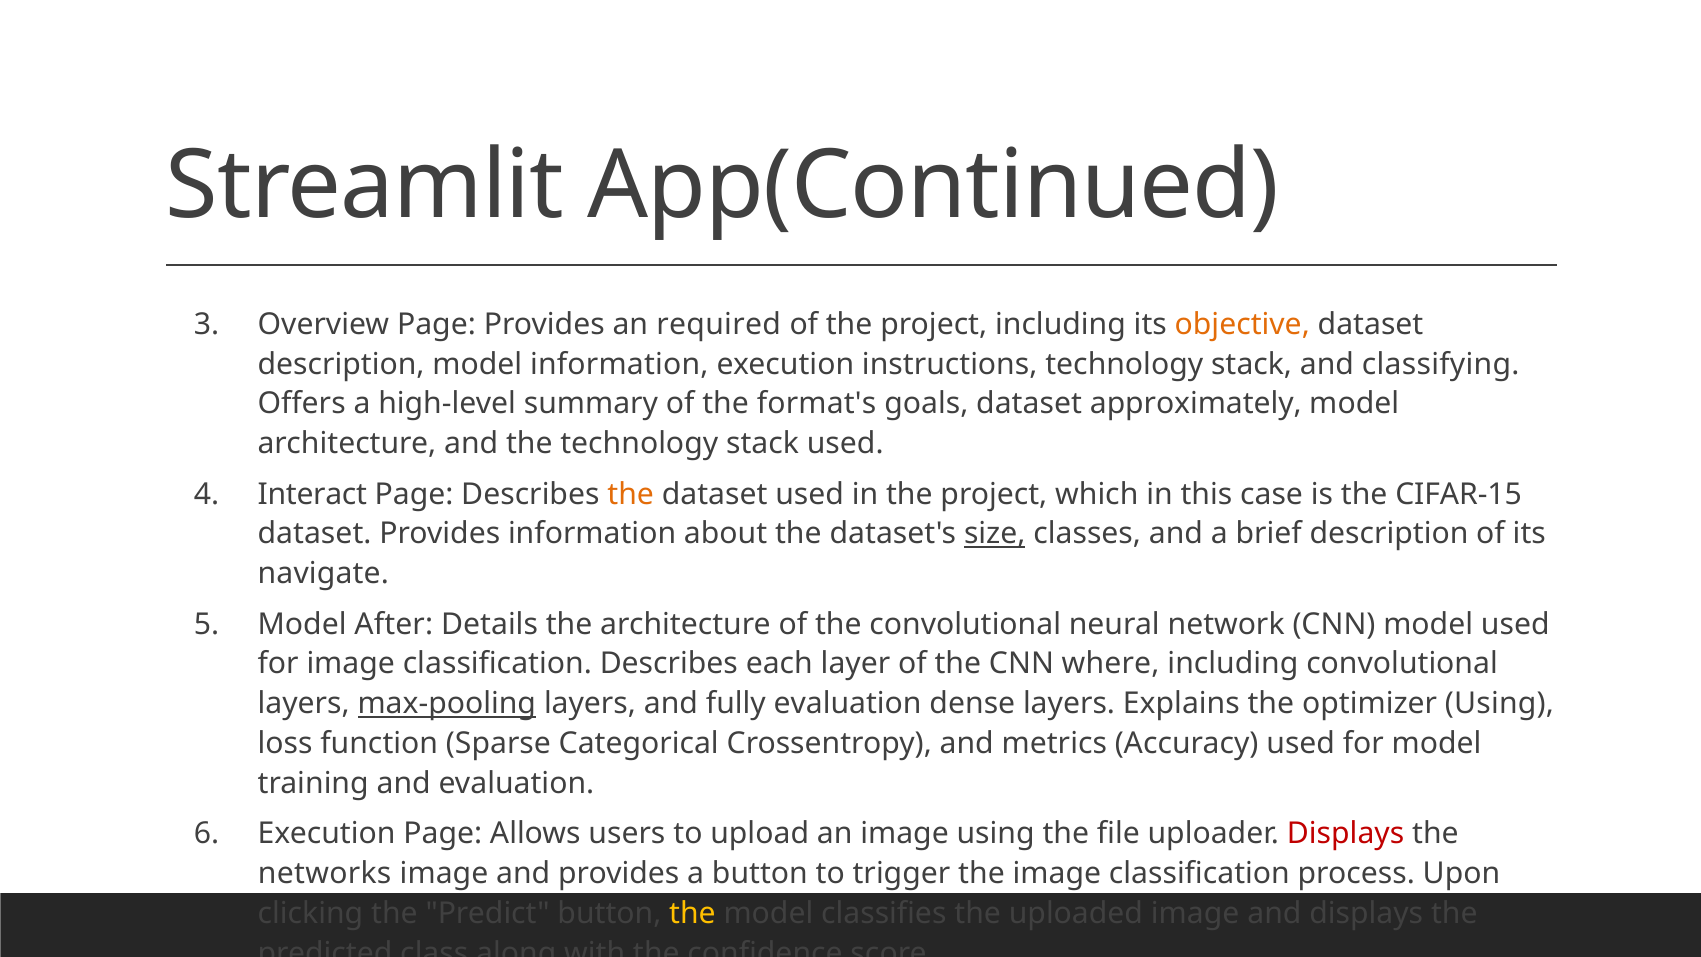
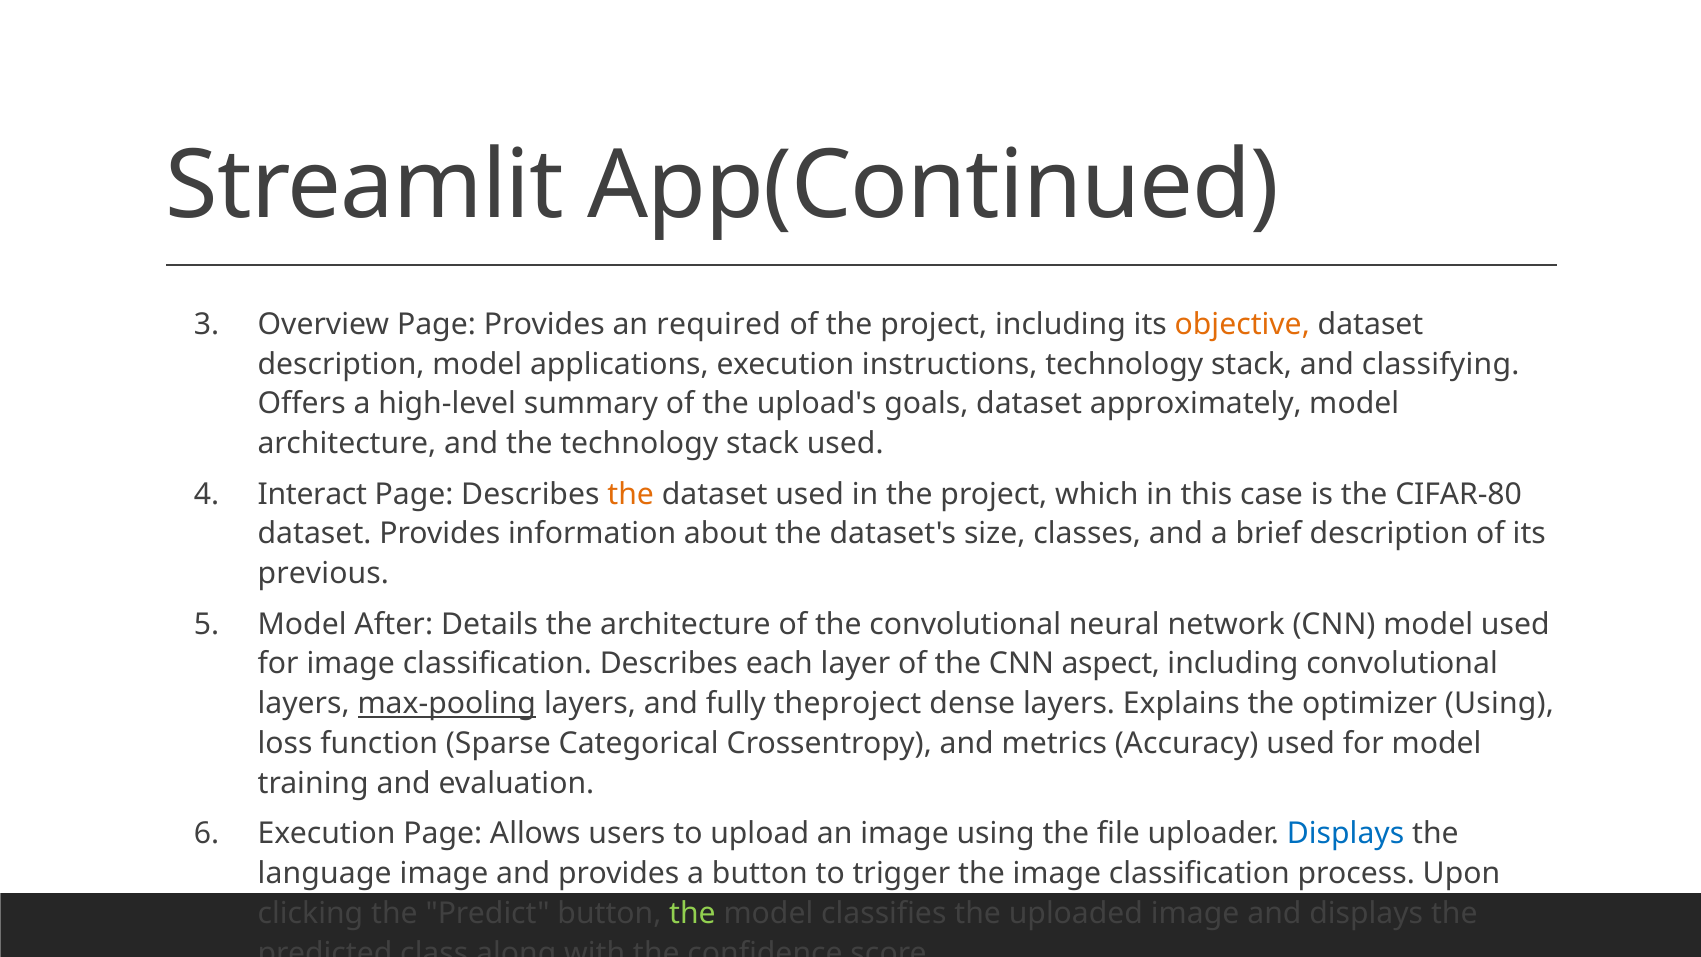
model information: information -> applications
format's: format's -> upload's
CIFAR-15: CIFAR-15 -> CIFAR-80
size underline: present -> none
navigate: navigate -> previous
where: where -> aspect
fully evaluation: evaluation -> theproject
Displays at (1346, 834) colour: red -> blue
networks: networks -> language
the at (692, 913) colour: yellow -> light green
